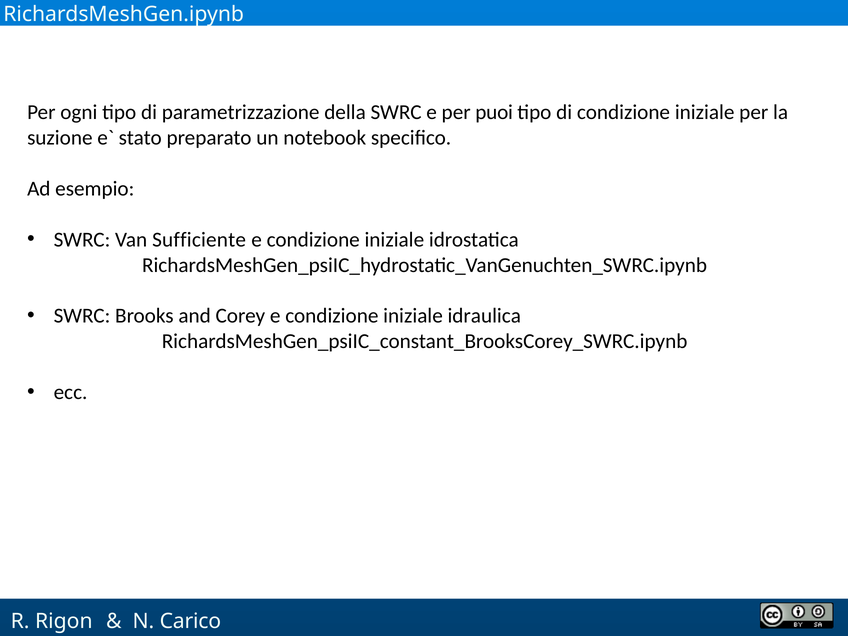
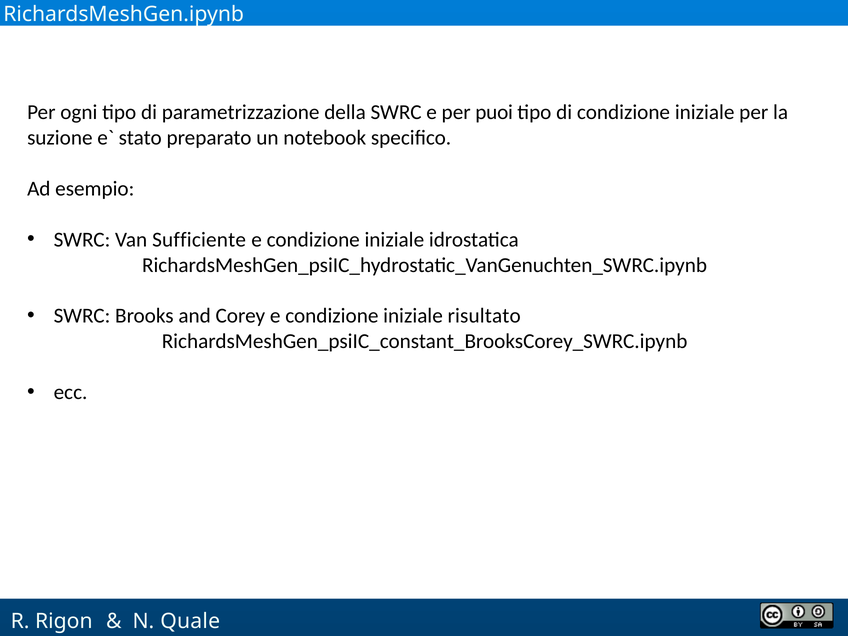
idraulica: idraulica -> risultato
Carico: Carico -> Quale
